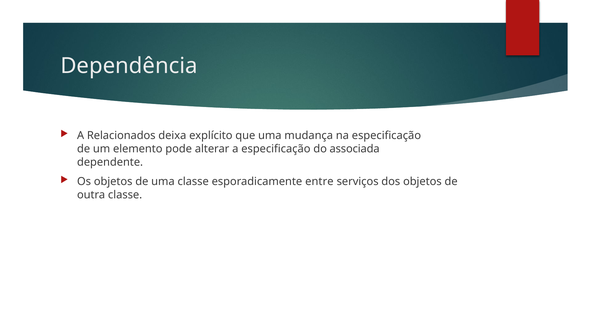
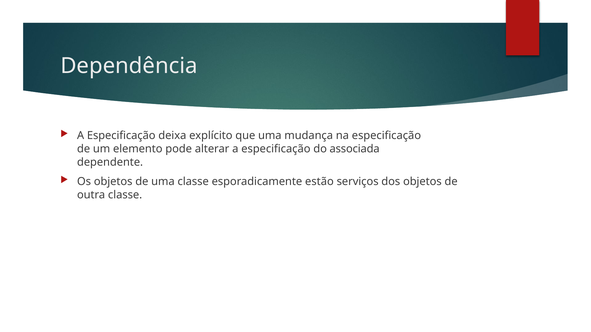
Relacionados at (121, 136): Relacionados -> Especificação
entre: entre -> estão
